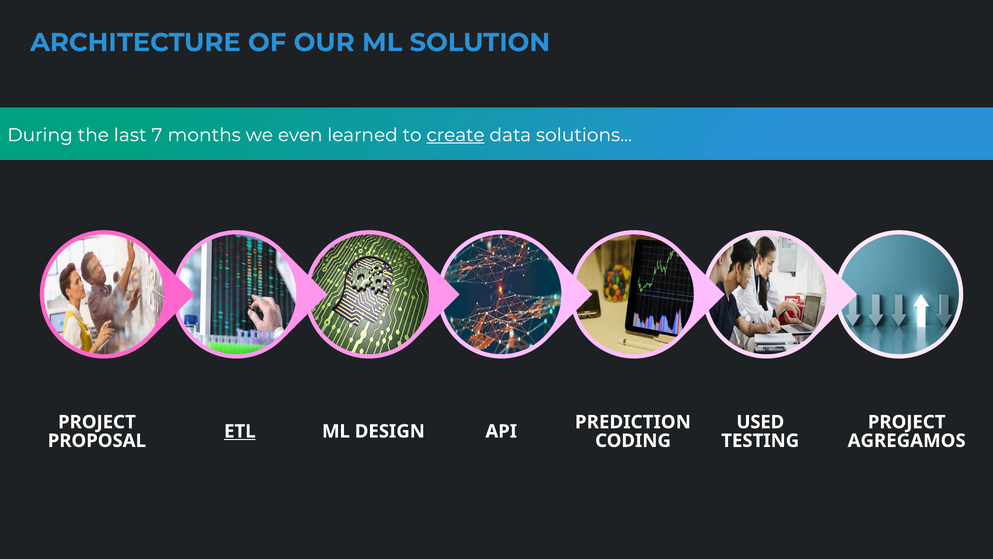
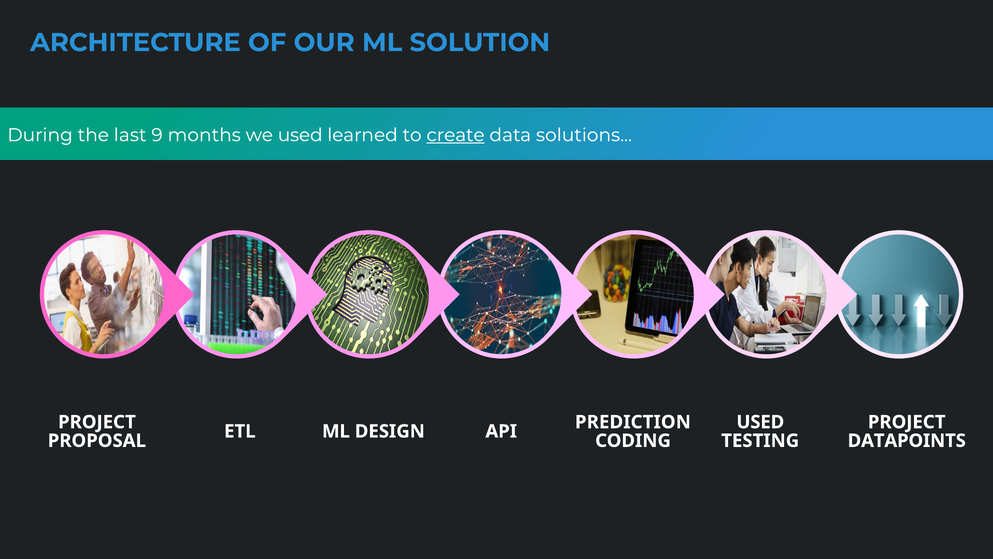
7: 7 -> 9
we even: even -> used
ETL underline: present -> none
AGREGAMOS: AGREGAMOS -> DATAPOINTS
